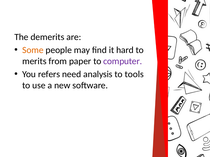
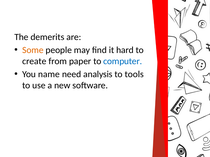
merits: merits -> create
computer colour: purple -> blue
refers: refers -> name
